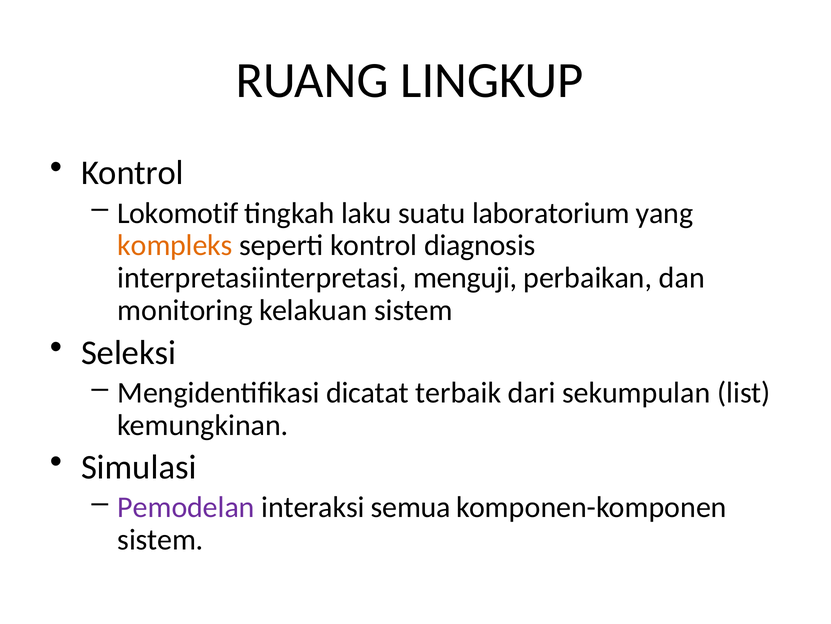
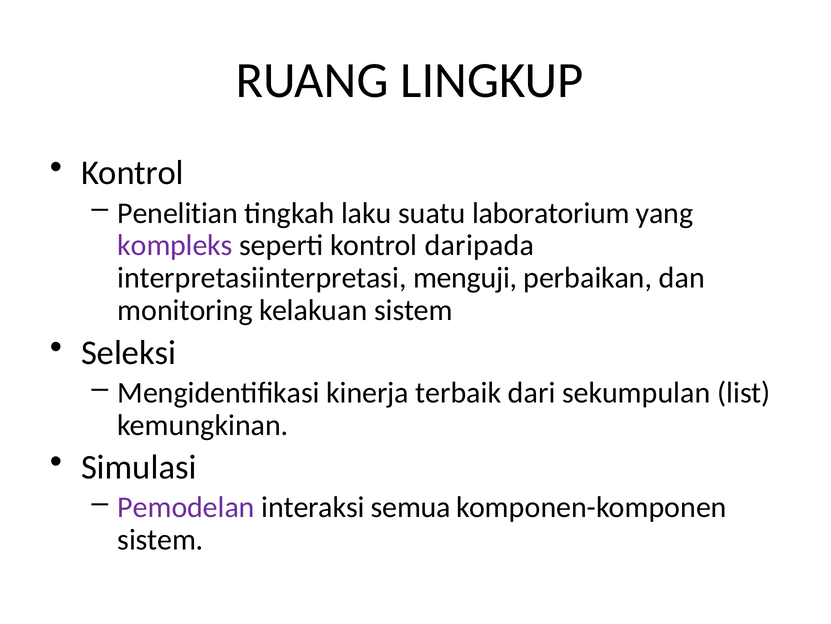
Lokomotif: Lokomotif -> Penelitian
kompleks colour: orange -> purple
diagnosis: diagnosis -> daripada
dicatat: dicatat -> kinerja
